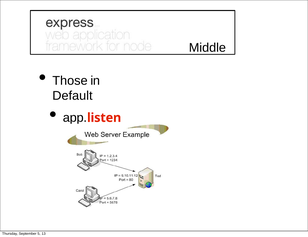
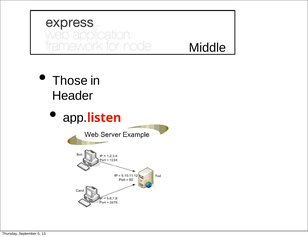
Default: Default -> Header
